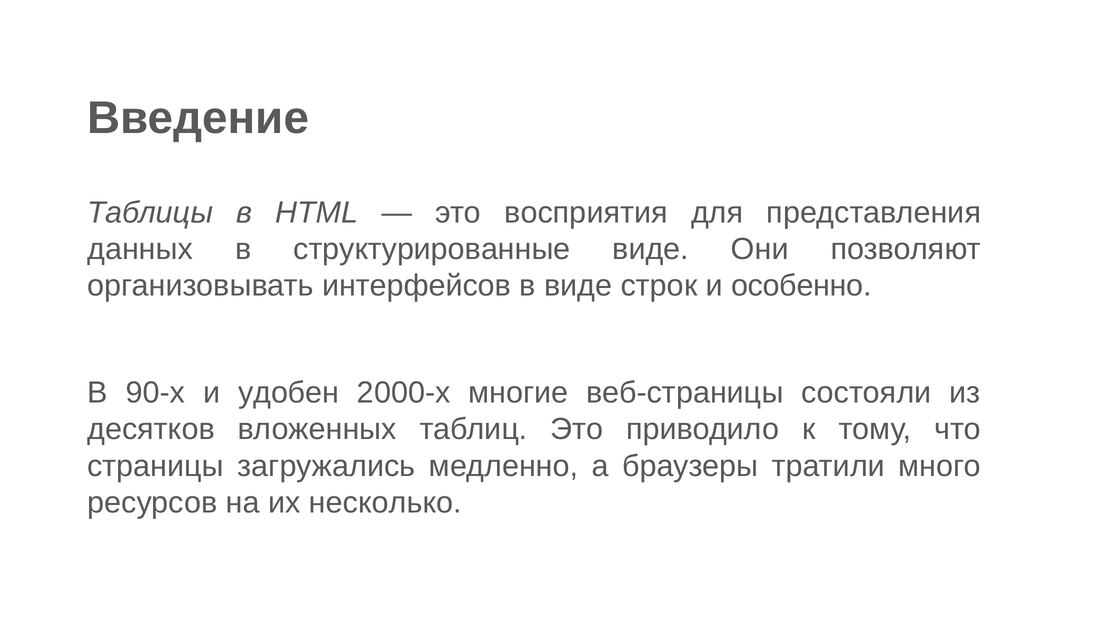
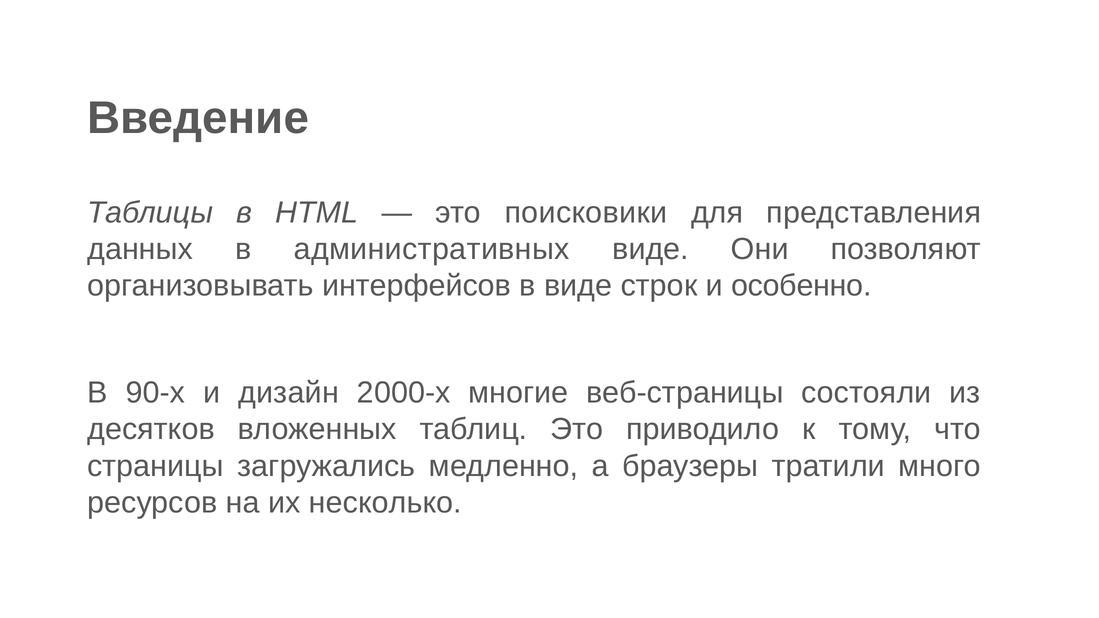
восприятия: восприятия -> поисковики
структурированные: структурированные -> административных
удобен: удобен -> дизайн
